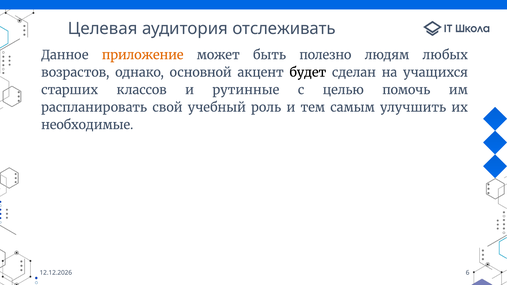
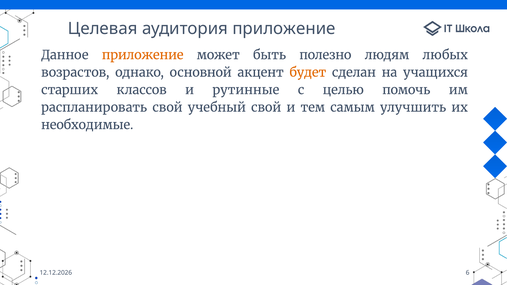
аудитория отслеживать: отслеживать -> приложение
будет colour: black -> orange
учебный роль: роль -> свой
